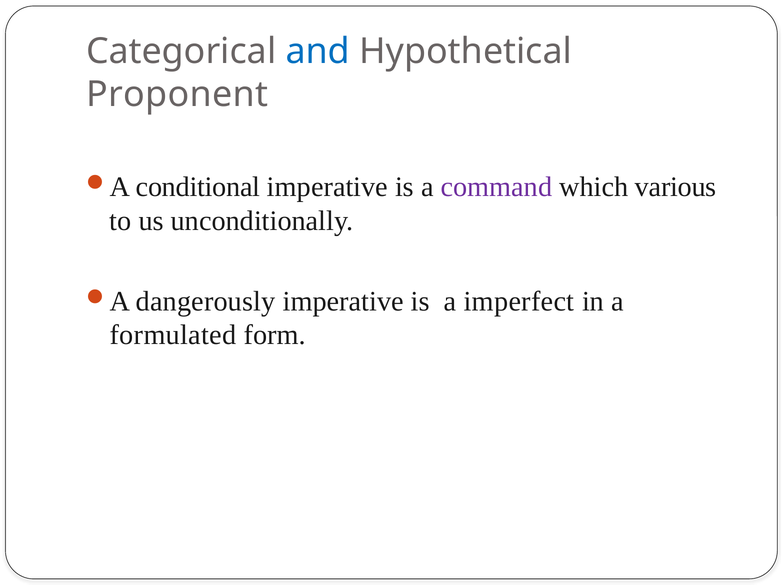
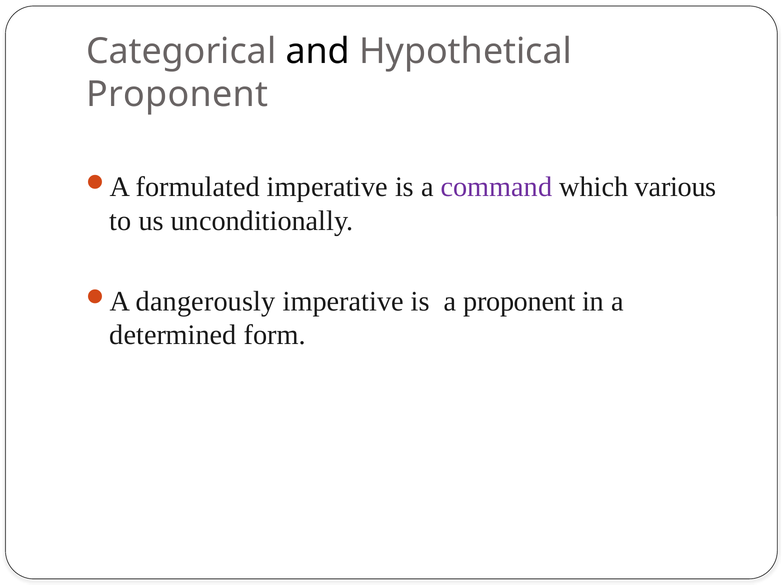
and colour: blue -> black
conditional: conditional -> formulated
a imperfect: imperfect -> proponent
formulated: formulated -> determined
